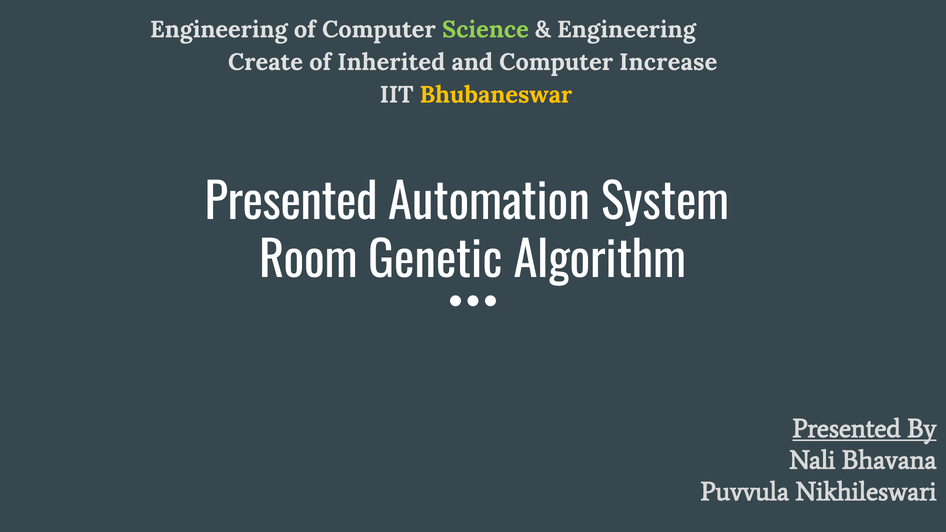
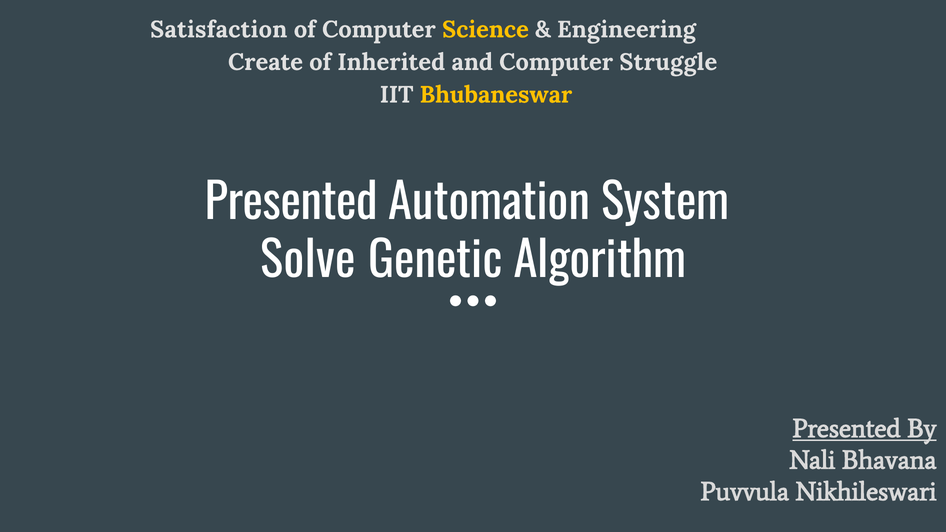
Engineering at (219, 30): Engineering -> Satisfaction
Science colour: light green -> yellow
Increase: Increase -> Struggle
Room: Room -> Solve
